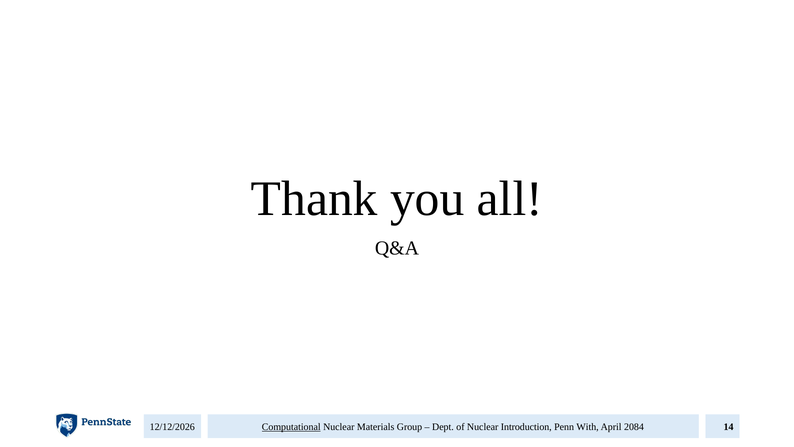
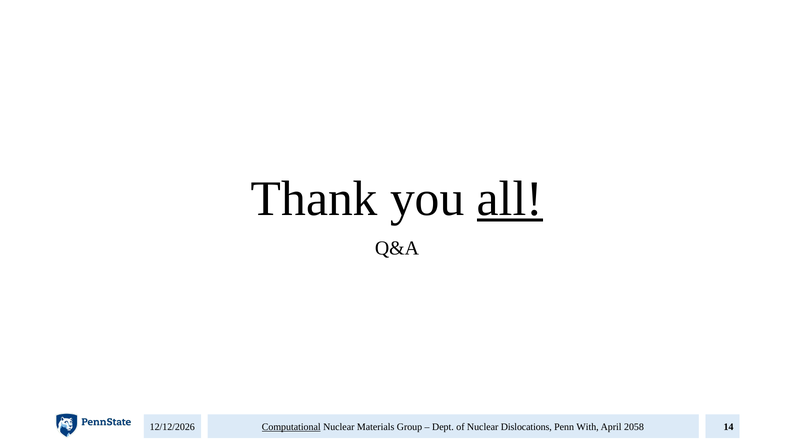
all underline: none -> present
Introduction: Introduction -> Dislocations
2084: 2084 -> 2058
